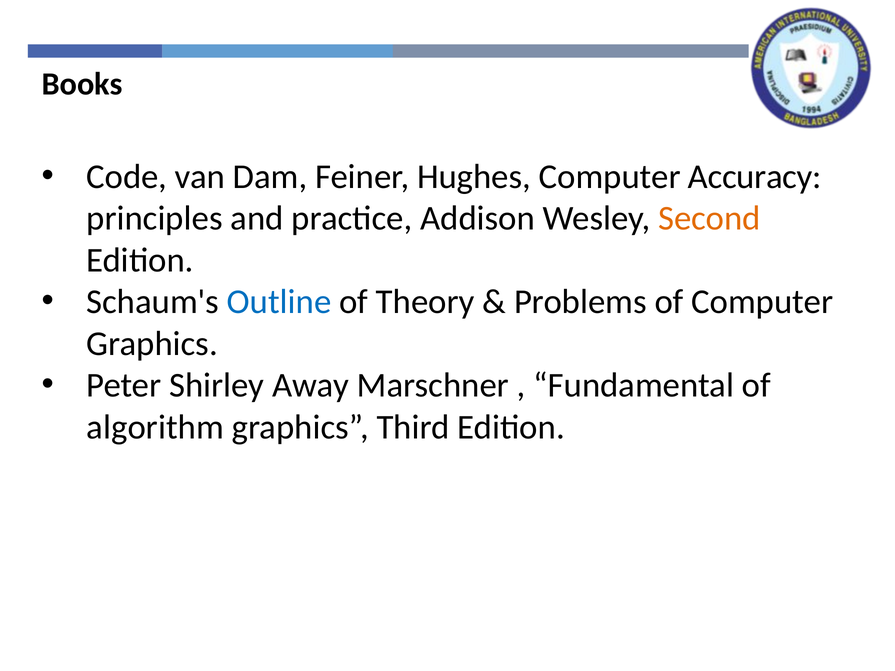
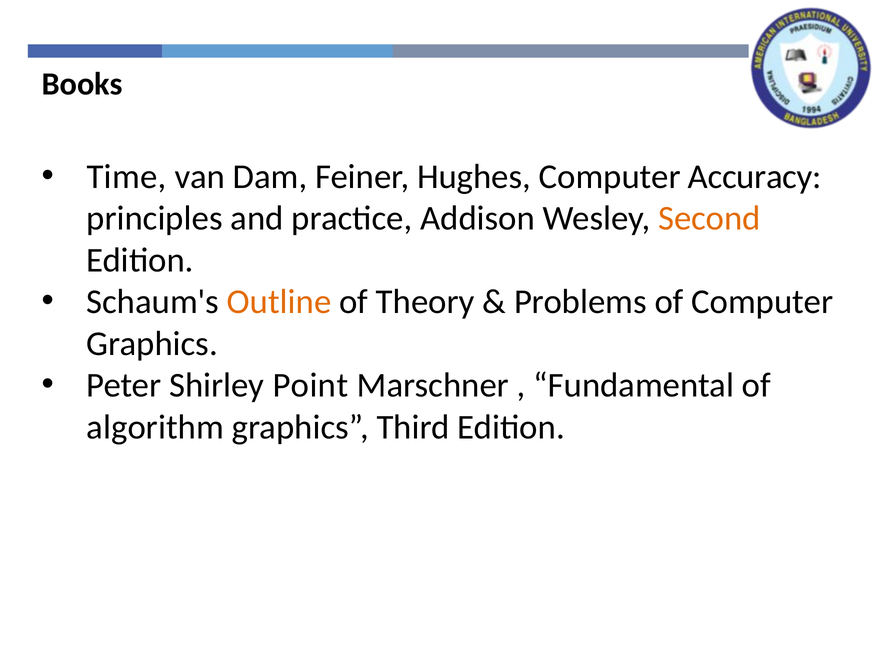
Code: Code -> Time
Outline colour: blue -> orange
Away: Away -> Point
